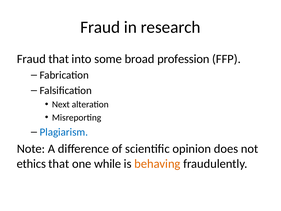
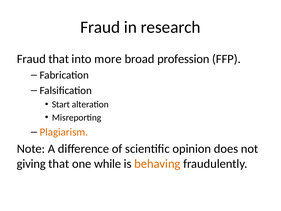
some: some -> more
Next: Next -> Start
Plagiarism colour: blue -> orange
ethics: ethics -> giving
